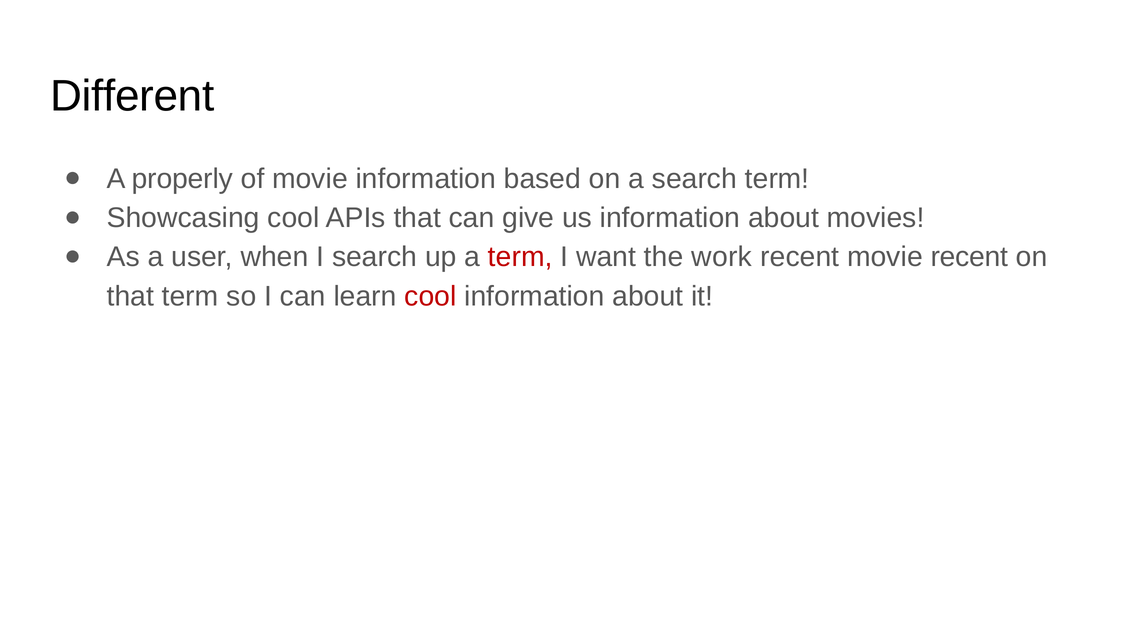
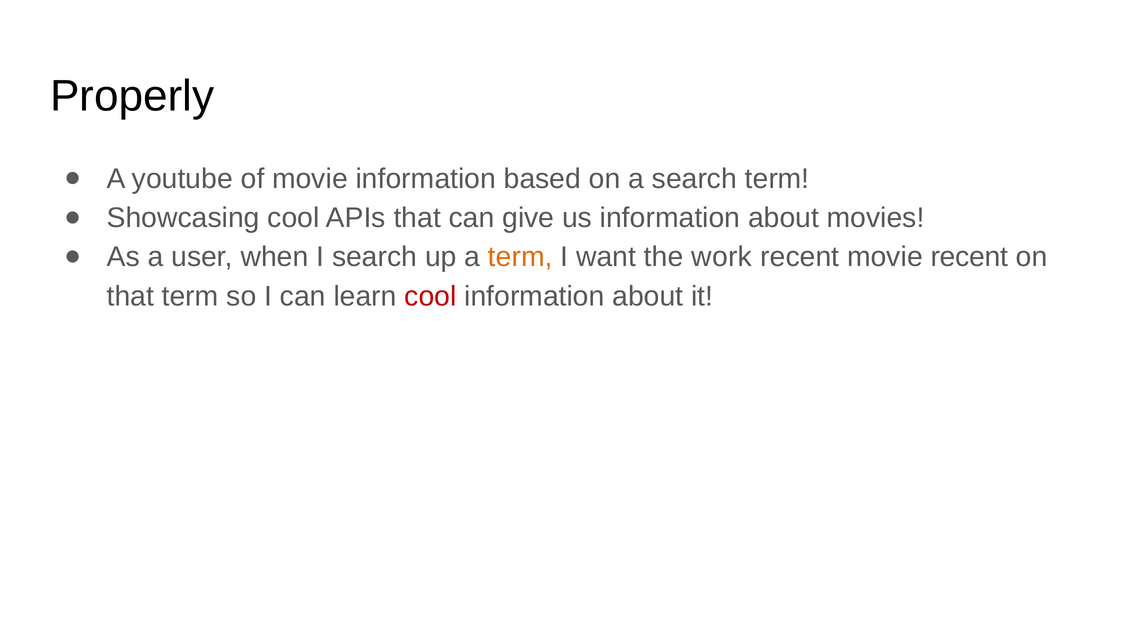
Different: Different -> Properly
properly: properly -> youtube
term at (520, 257) colour: red -> orange
